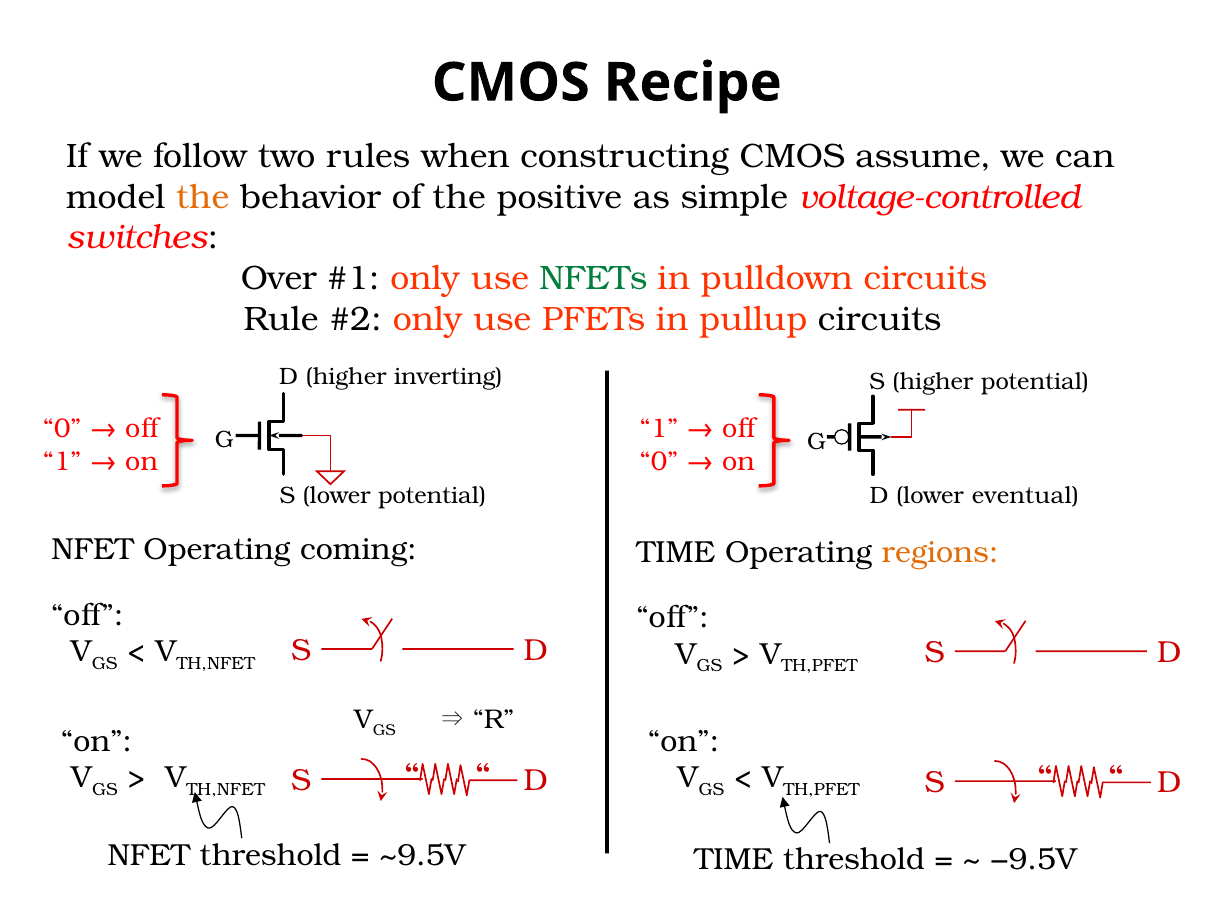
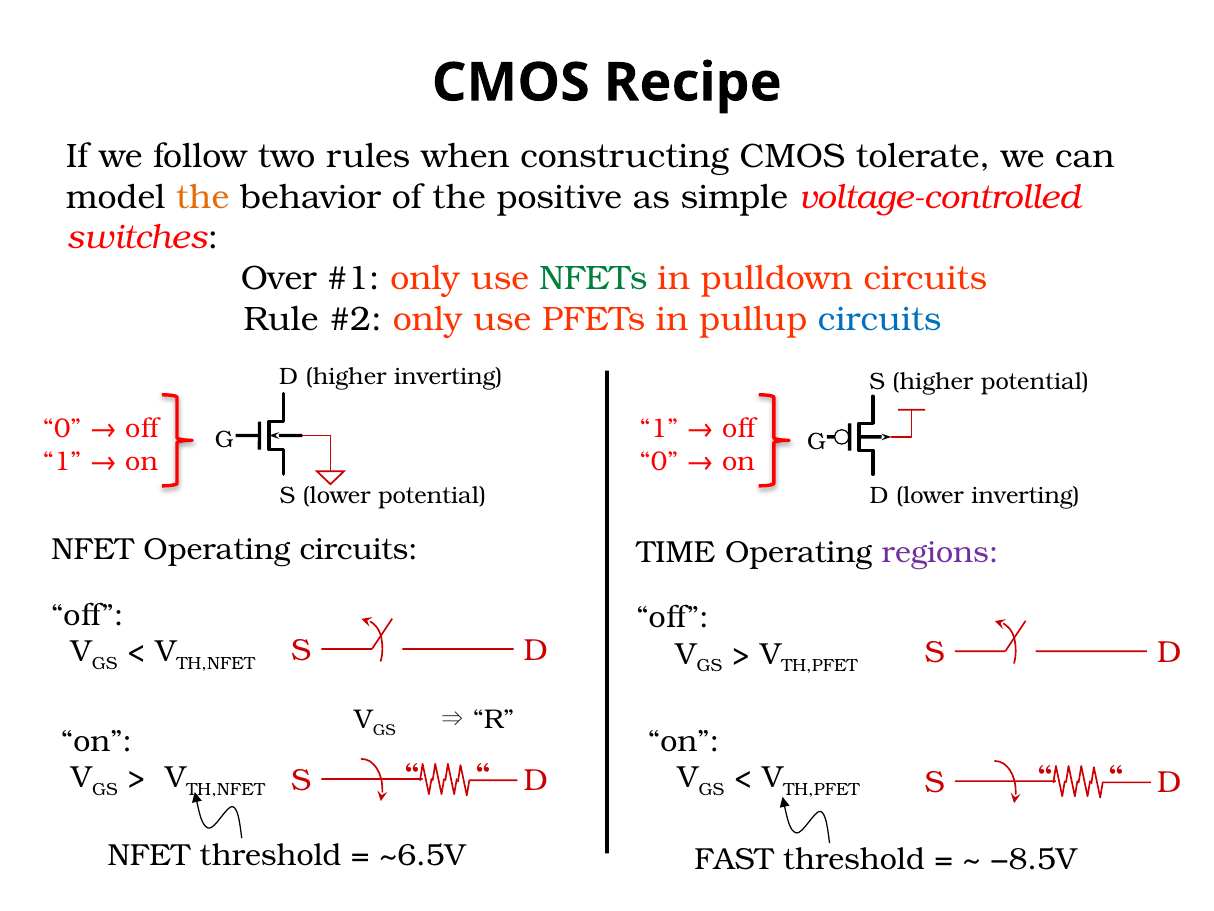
assume: assume -> tolerate
circuits at (880, 319) colour: black -> blue
lower eventual: eventual -> inverting
Operating coming: coming -> circuits
regions colour: orange -> purple
~9.5V: ~9.5V -> ~6.5V
TIME at (734, 859): TIME -> FAST
−9.5V: −9.5V -> −8.5V
